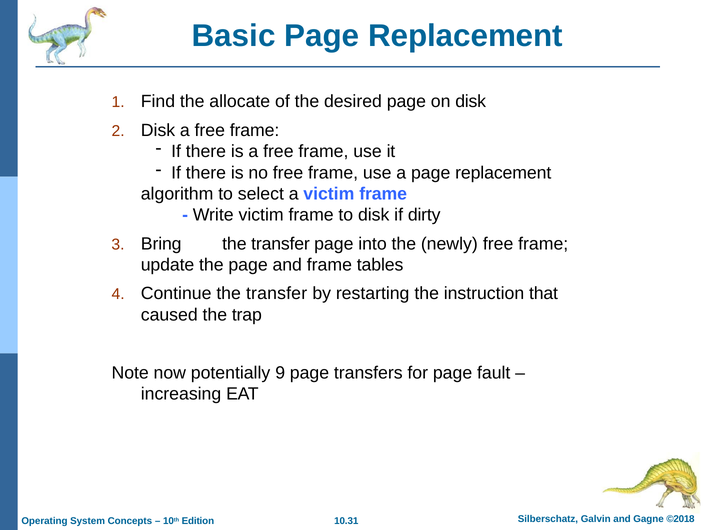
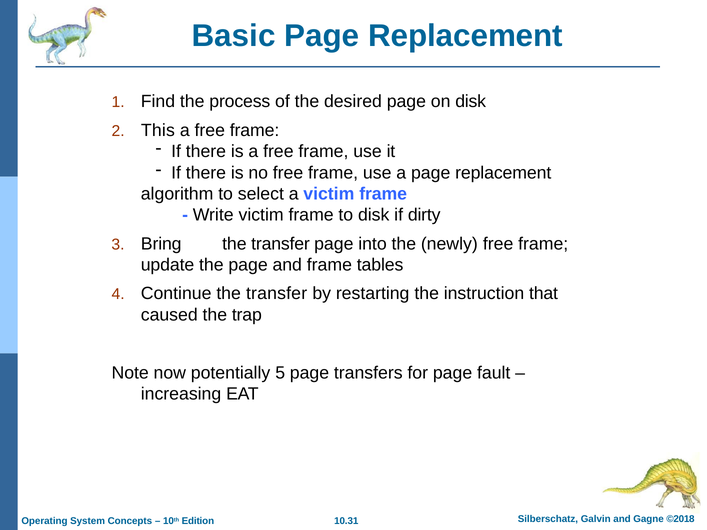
allocate: allocate -> process
2 Disk: Disk -> This
9: 9 -> 5
